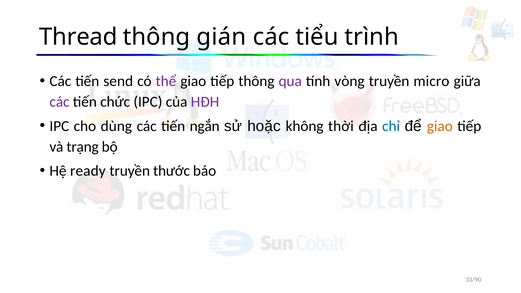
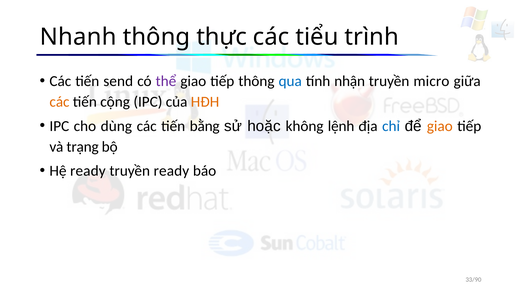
Thread: Thread -> Nhanh
gián: gián -> thực
qua colour: purple -> blue
vòng: vòng -> nhận
các at (59, 102) colour: purple -> orange
chức: chức -> cộng
HĐH colour: purple -> orange
ngắn: ngắn -> bằng
thời: thời -> lệnh
truyền thước: thước -> ready
